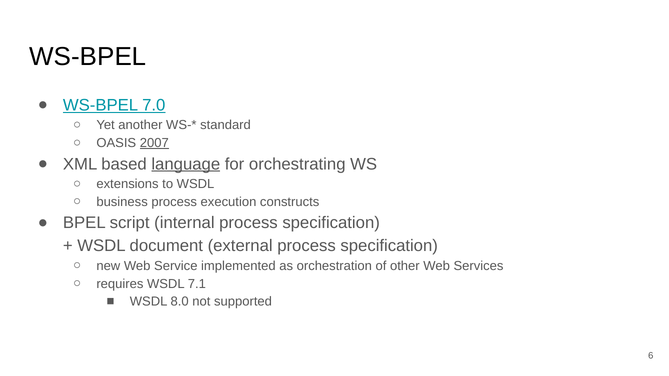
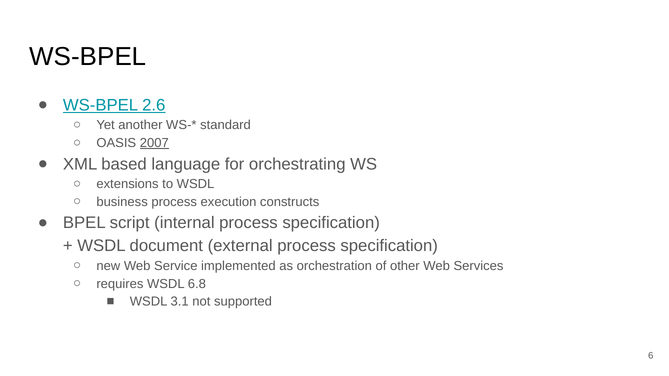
7.0: 7.0 -> 2.6
language underline: present -> none
7.1: 7.1 -> 6.8
8.0: 8.0 -> 3.1
